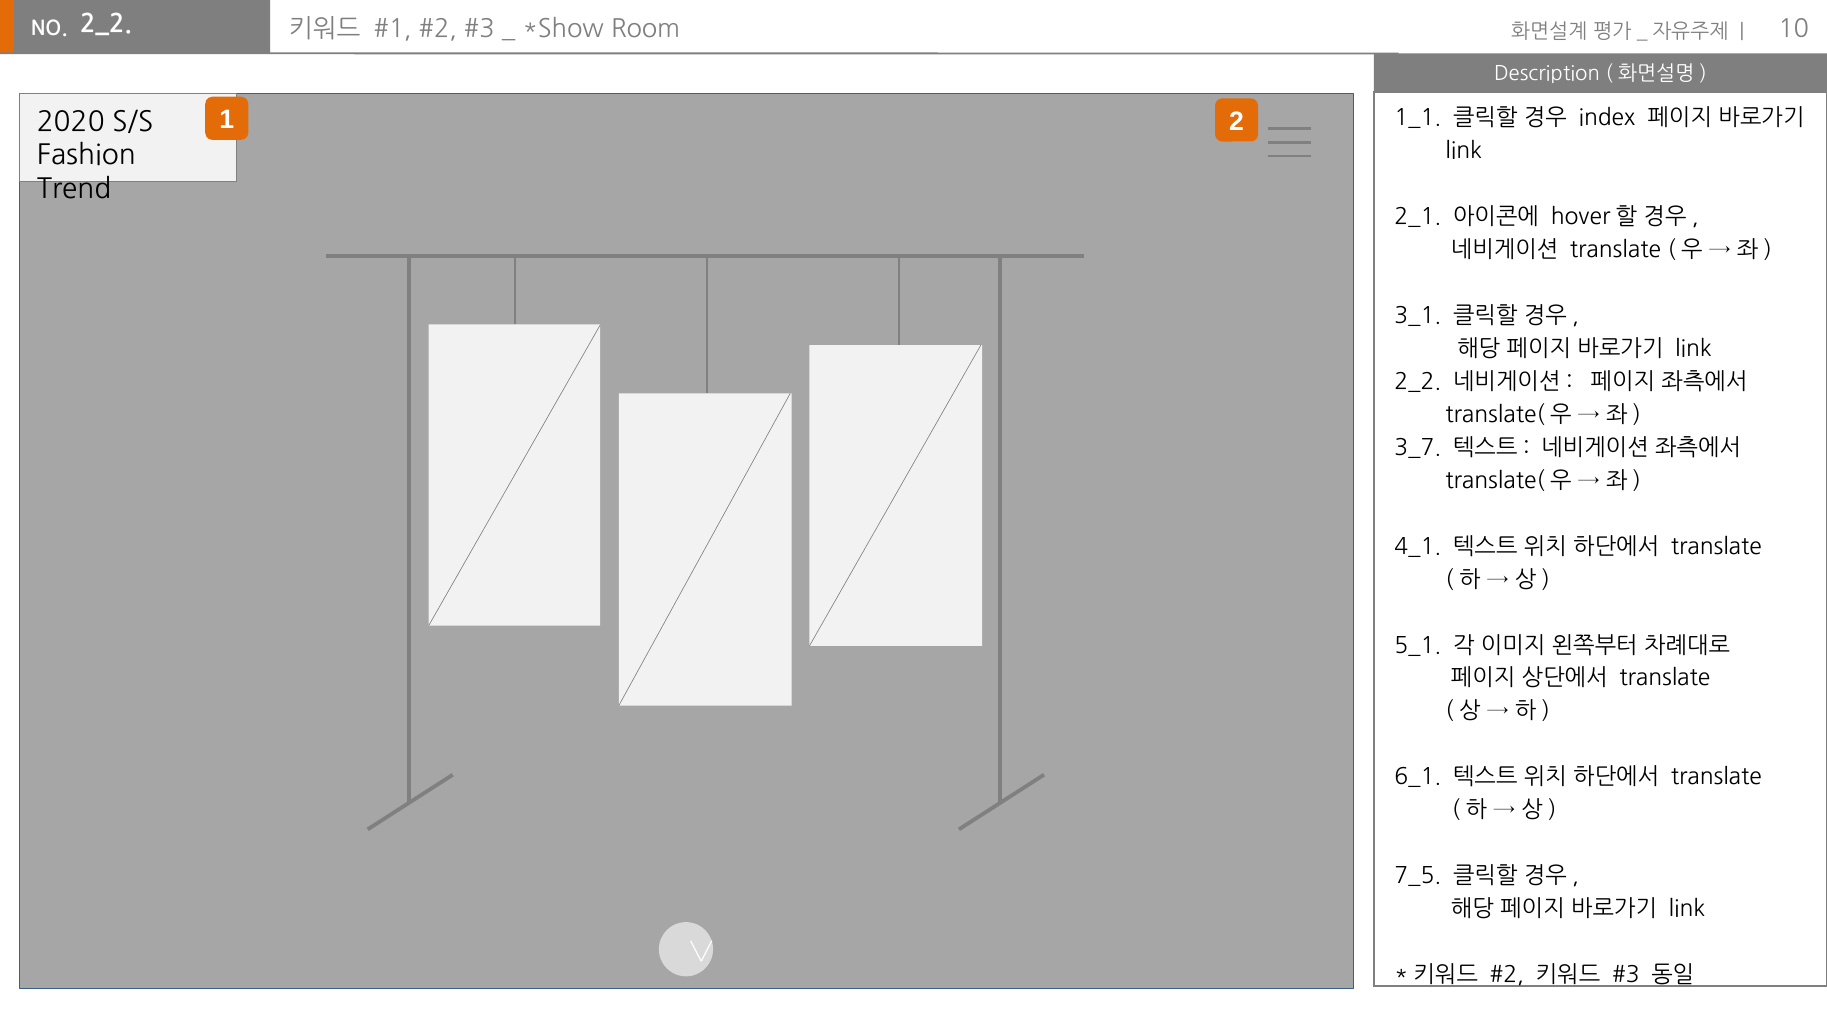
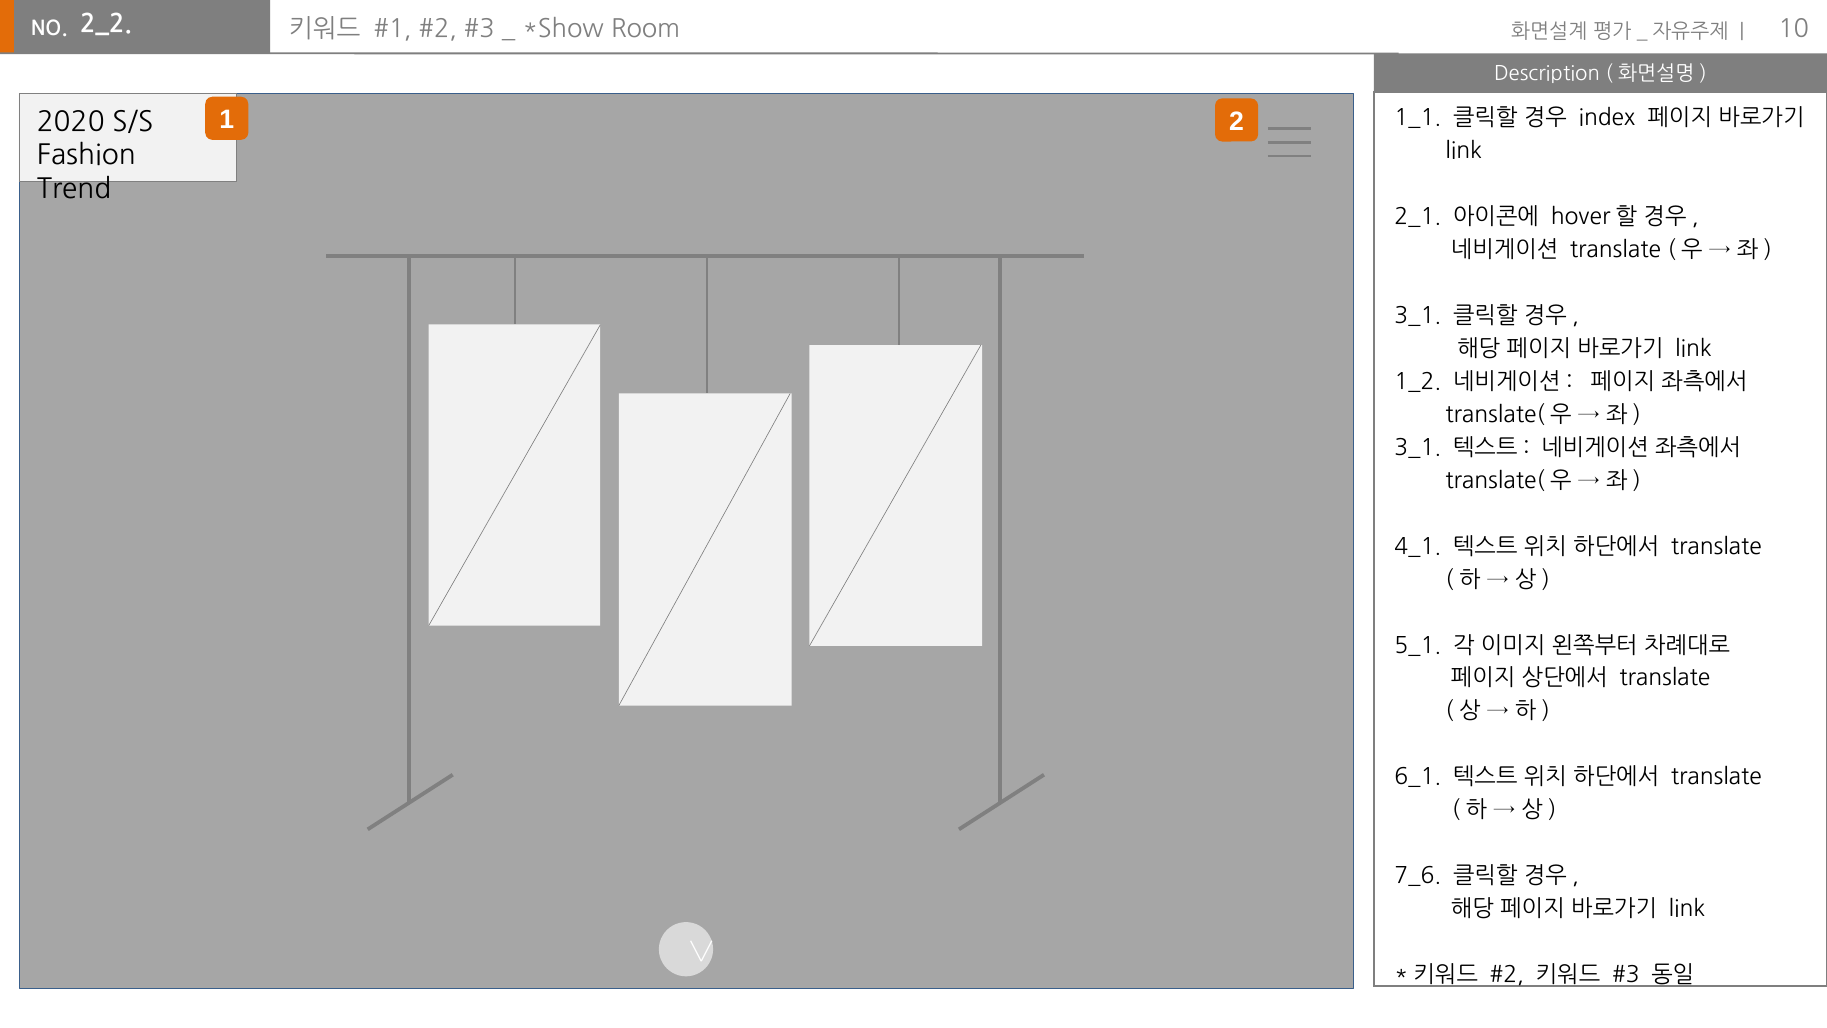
2_2 at (1418, 382): 2_2 -> 1_2
3_7 at (1418, 448): 3_7 -> 3_1
7_5: 7_5 -> 7_6
